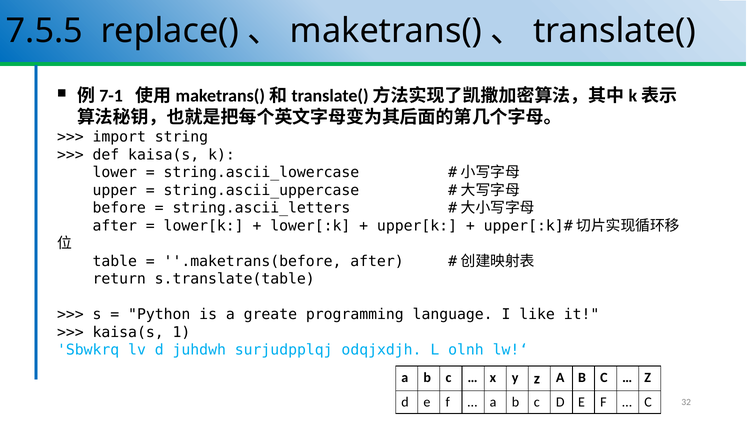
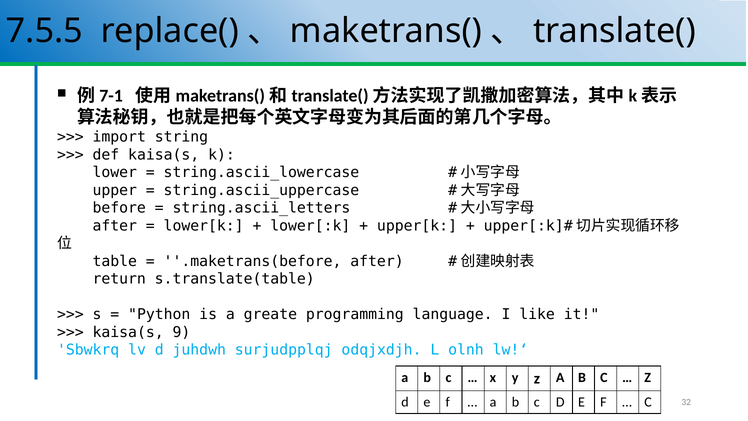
1: 1 -> 9
